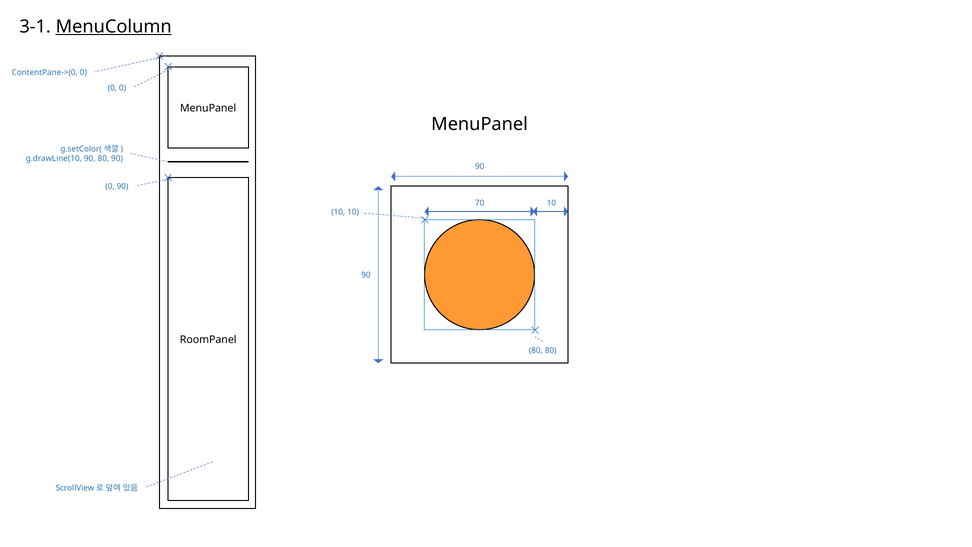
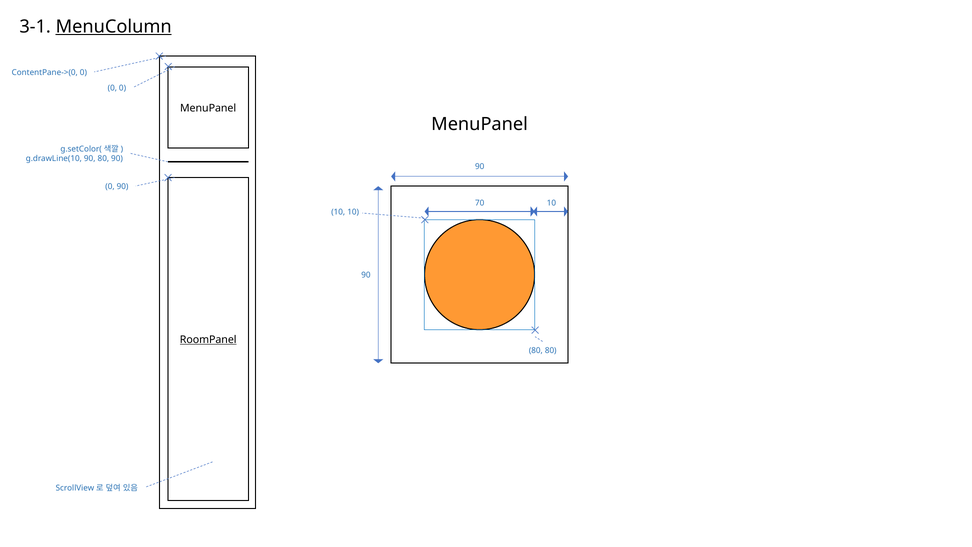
RoomPanel underline: none -> present
